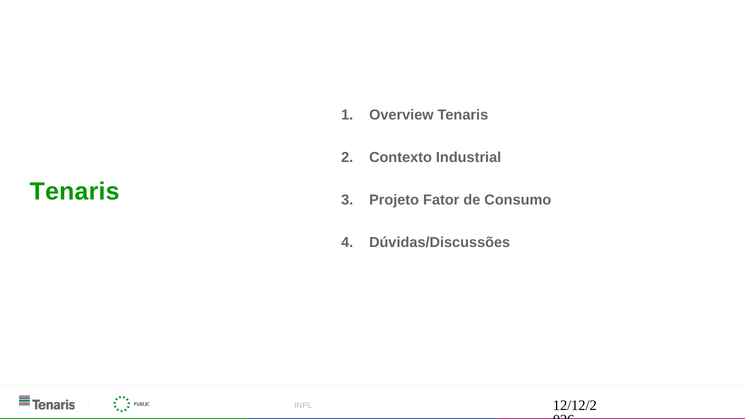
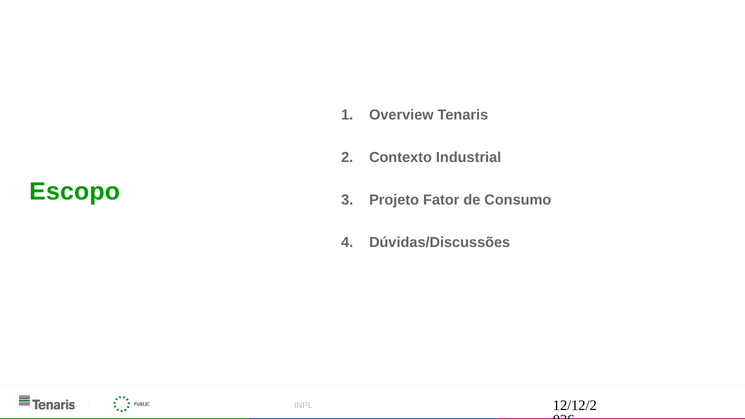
Tenaris at (75, 192): Tenaris -> Escopo
